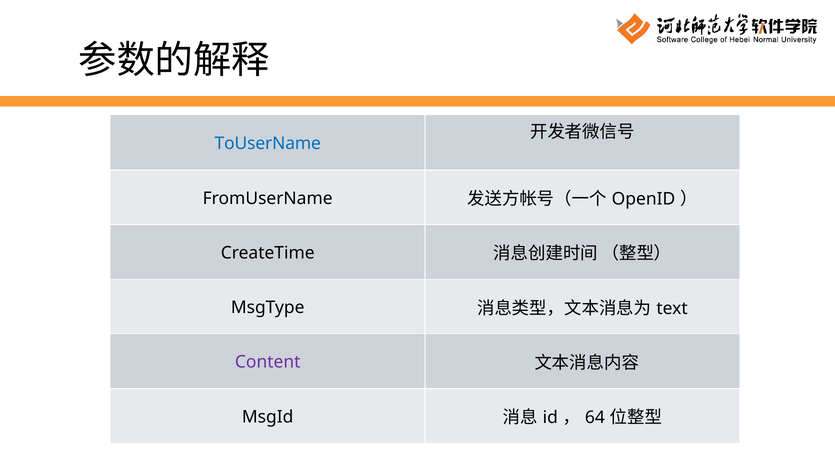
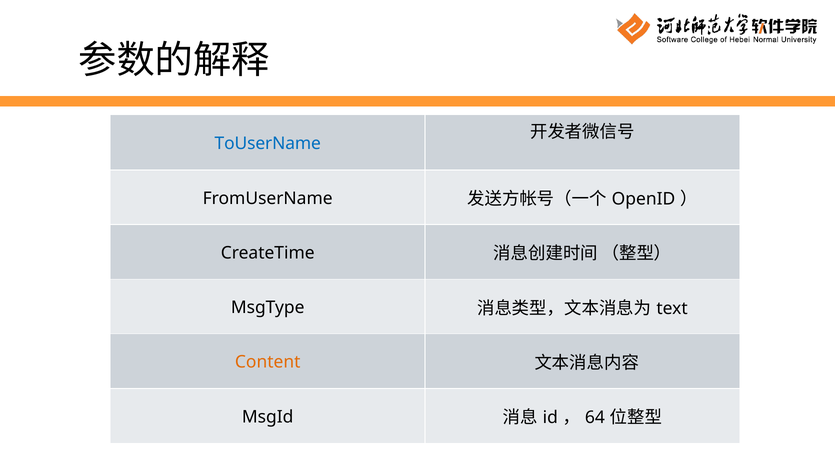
Content colour: purple -> orange
